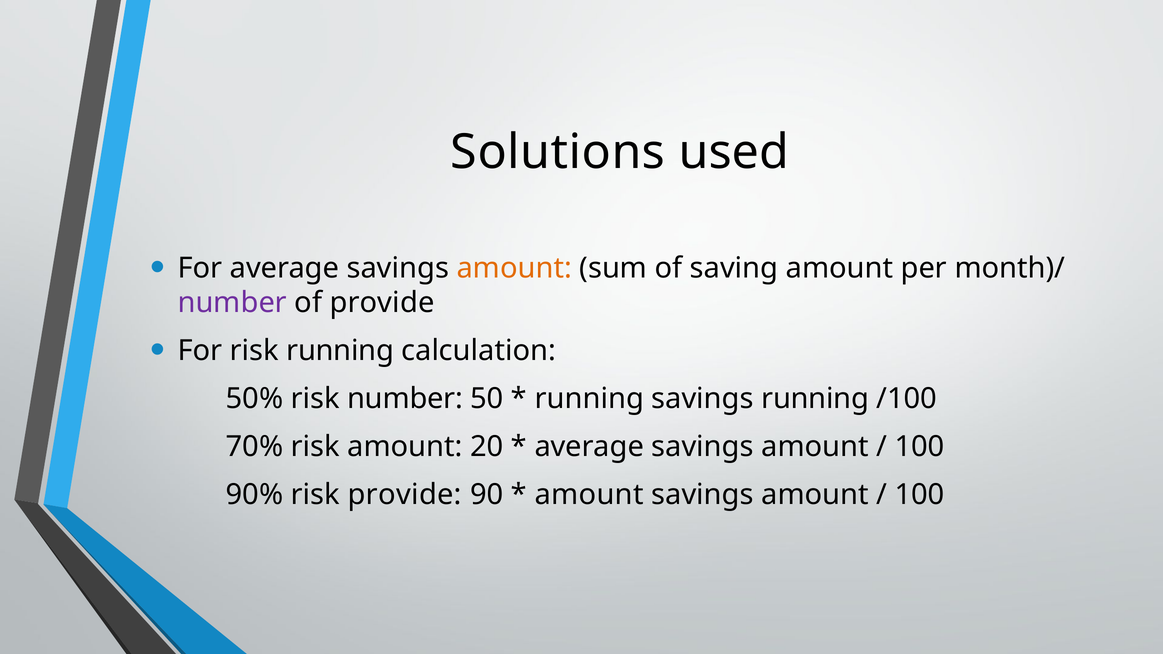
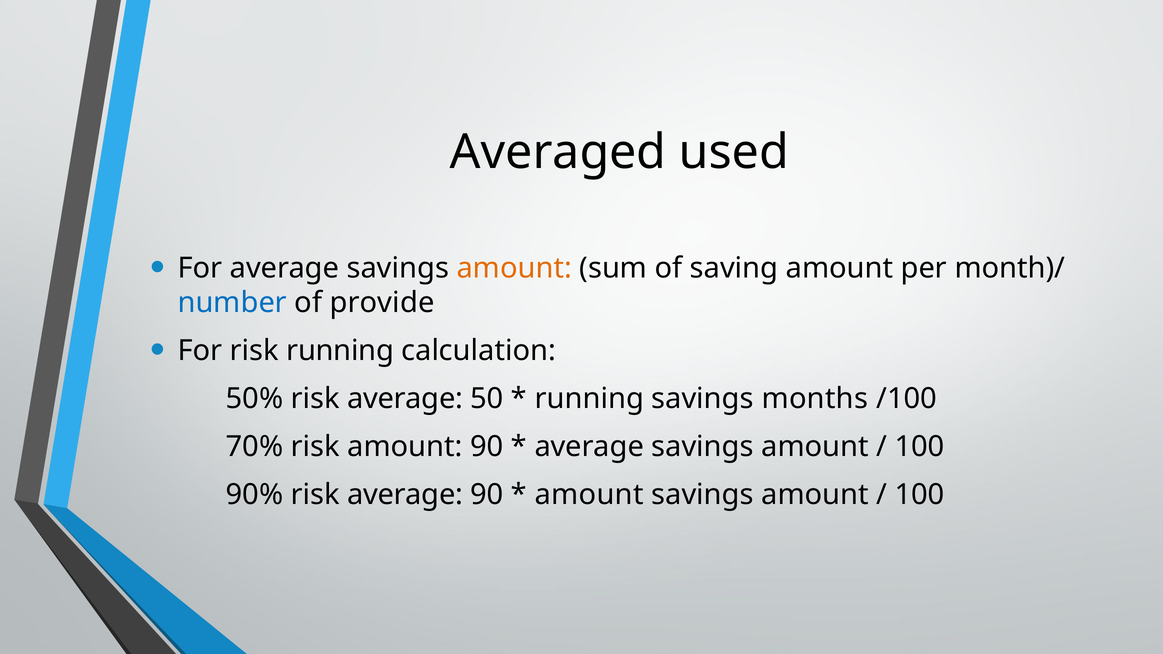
Solutions: Solutions -> Averaged
number at (232, 303) colour: purple -> blue
50% risk number: number -> average
savings running: running -> months
amount 20: 20 -> 90
90% risk provide: provide -> average
